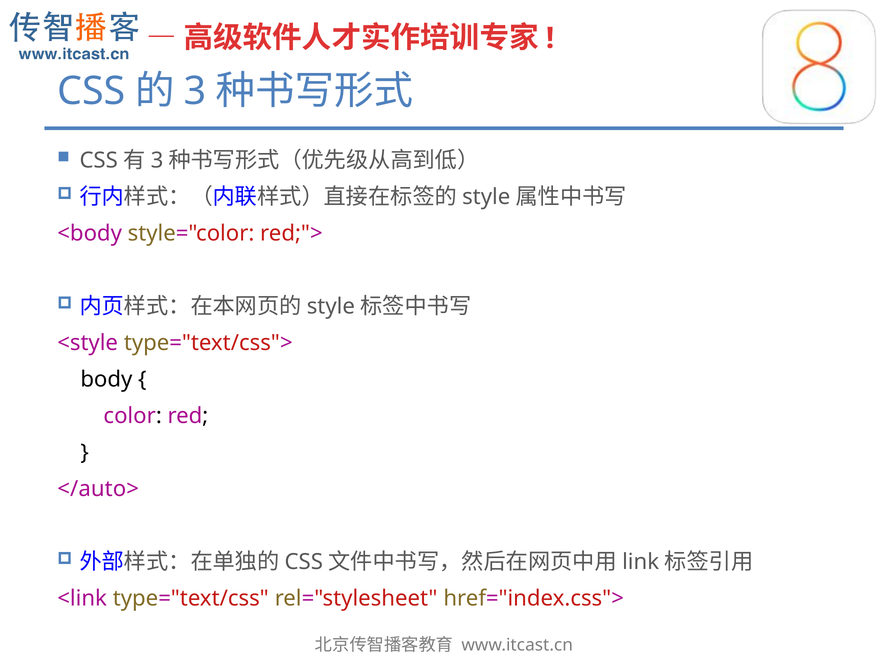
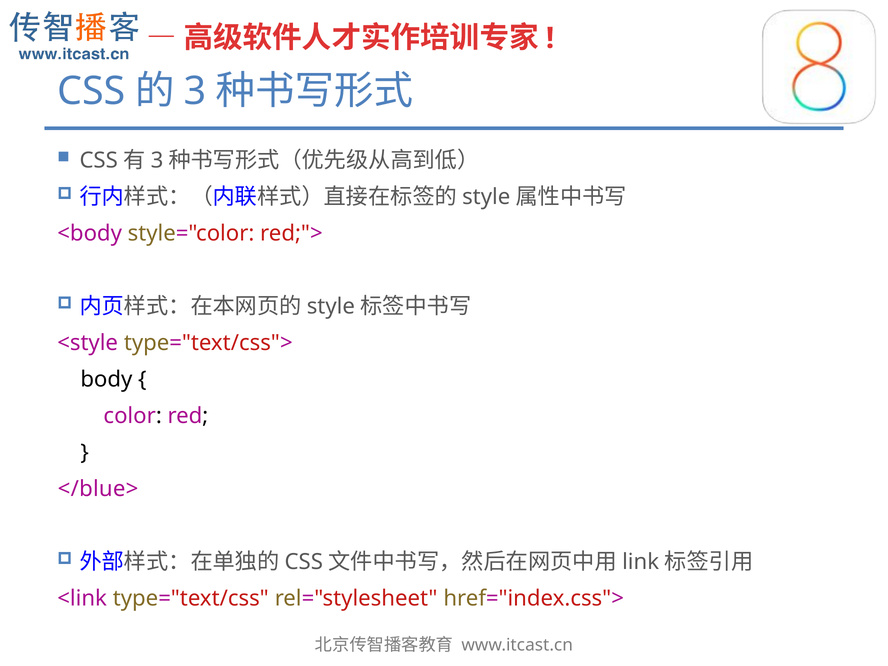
</auto>: </auto> -> </blue>
